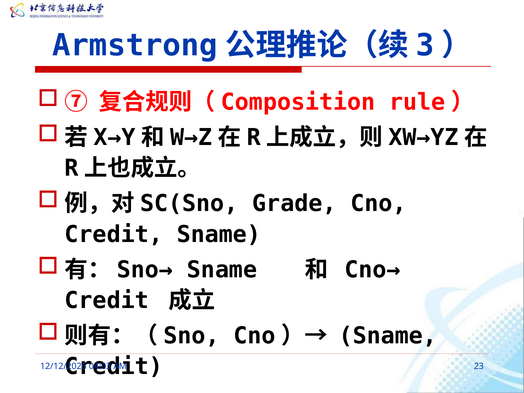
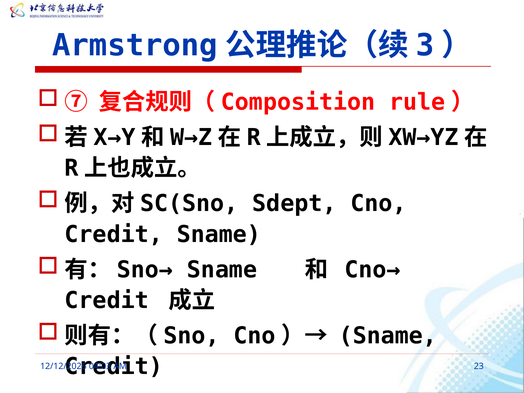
Grade: Grade -> Sdept
